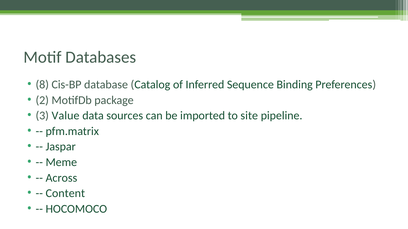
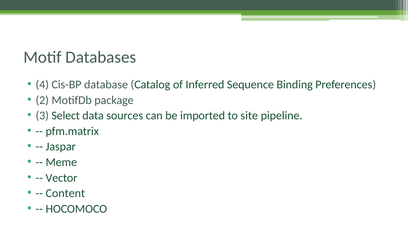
8: 8 -> 4
Value: Value -> Select
Across: Across -> Vector
